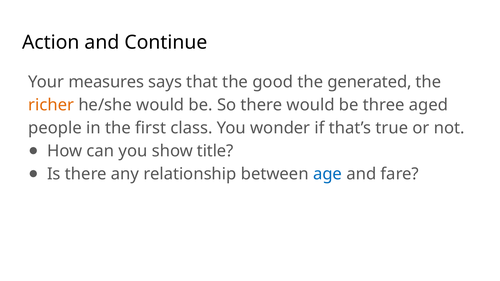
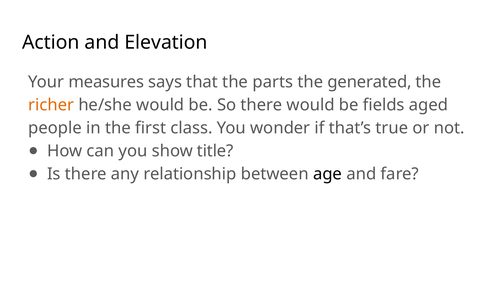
Continue: Continue -> Elevation
good: good -> parts
three: three -> fields
age colour: blue -> black
